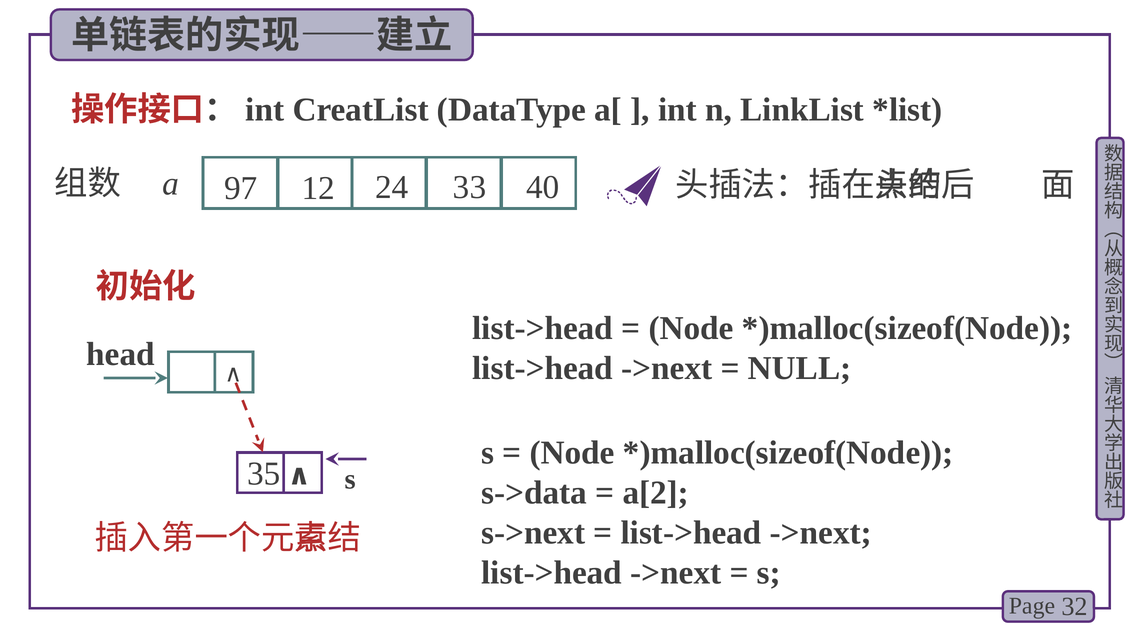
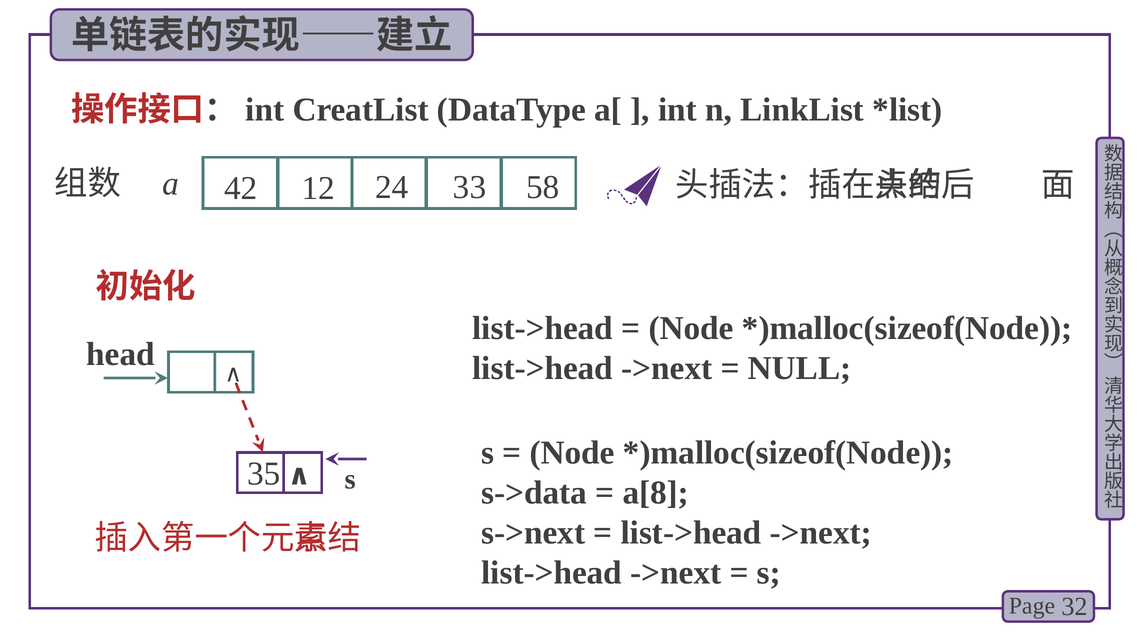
97: 97 -> 42
40: 40 -> 58
a[2: a[2 -> a[8
